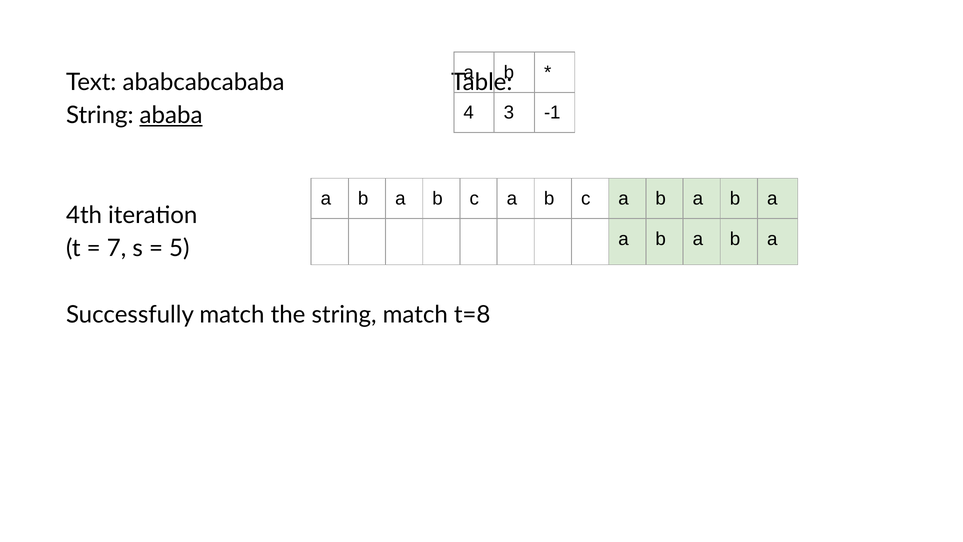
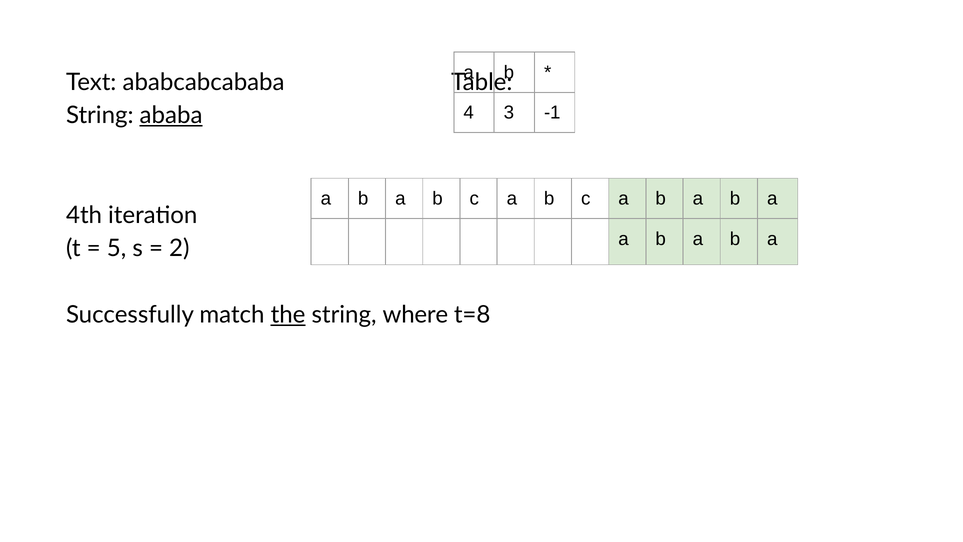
7: 7 -> 5
5: 5 -> 2
the underline: none -> present
string match: match -> where
